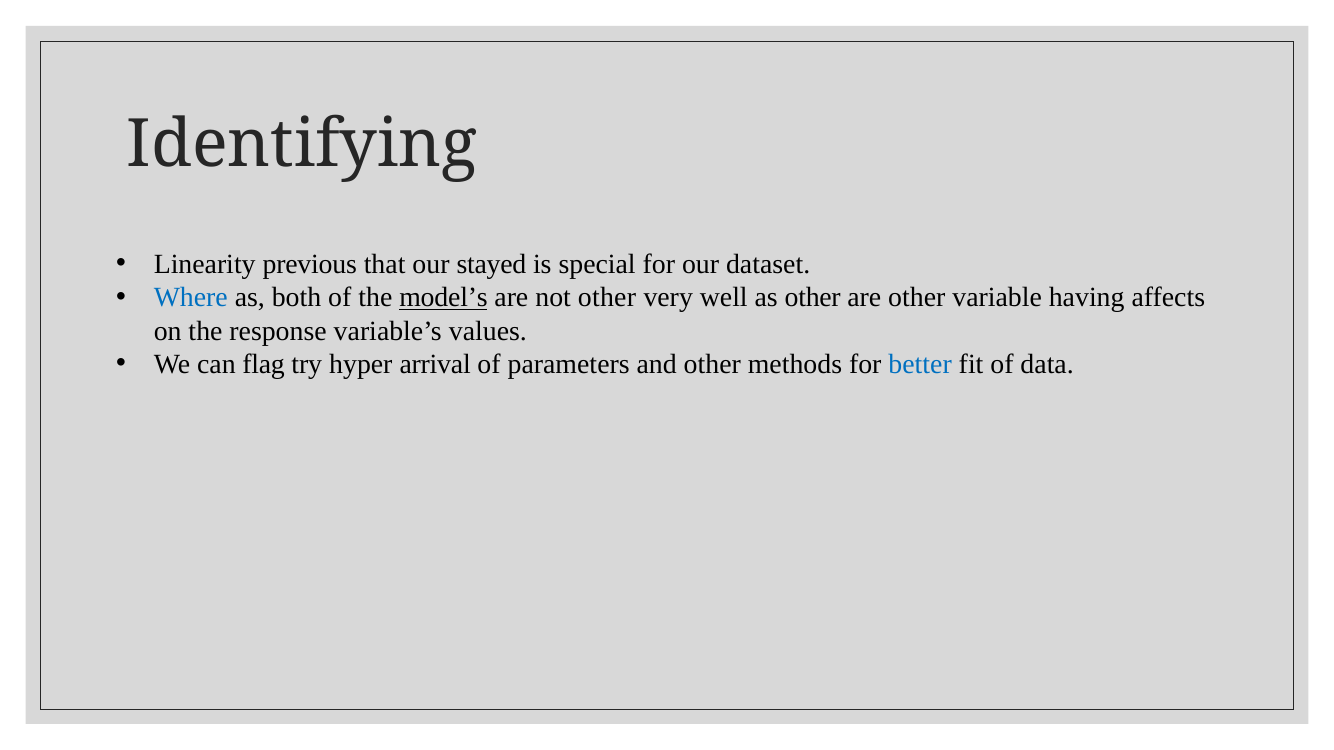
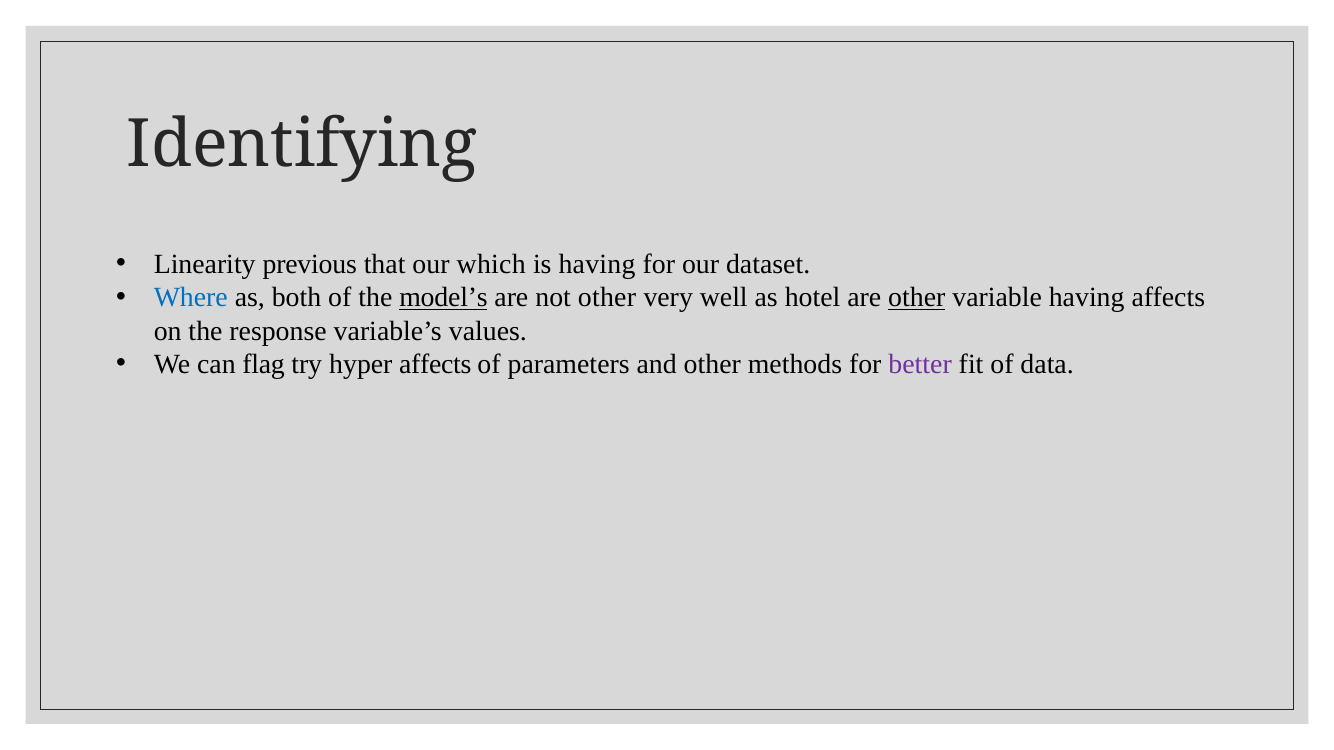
stayed: stayed -> which
is special: special -> having
as other: other -> hotel
other at (917, 298) underline: none -> present
hyper arrival: arrival -> affects
better colour: blue -> purple
